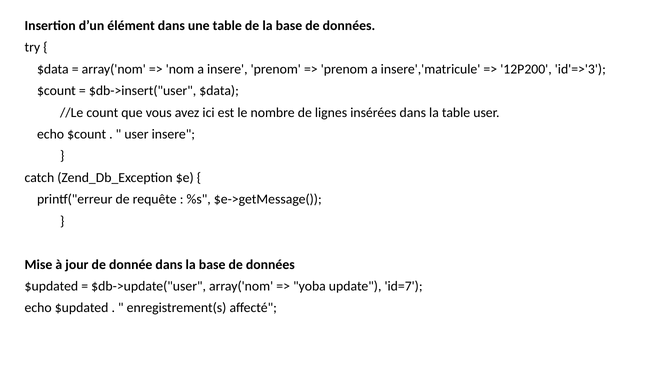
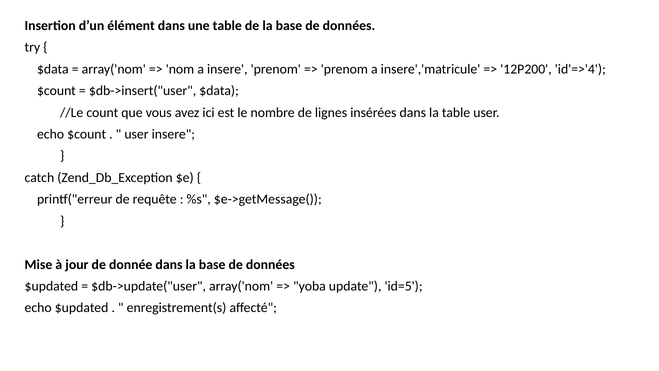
id'=>'3: id'=>'3 -> id'=>'4
id=7: id=7 -> id=5
